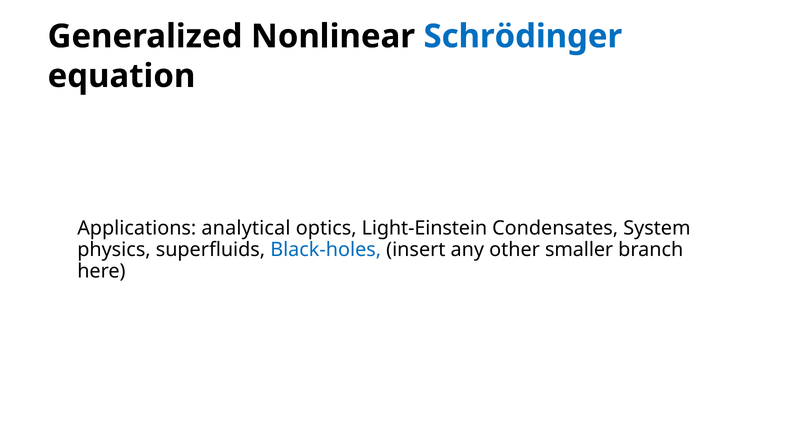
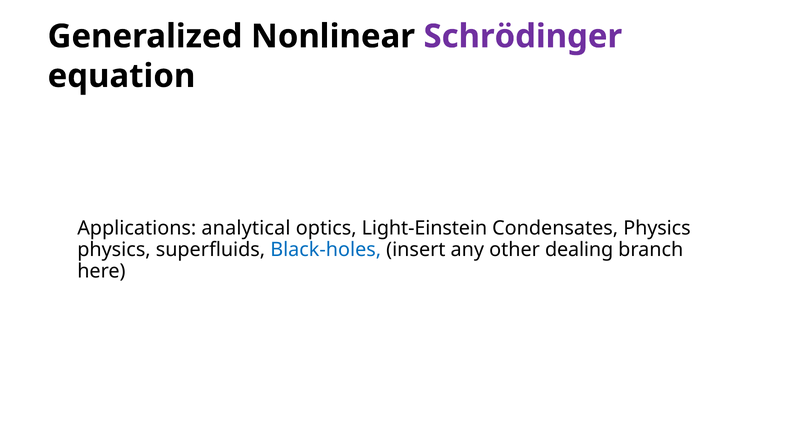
Schrödinger colour: blue -> purple
Condensates System: System -> Physics
smaller: smaller -> dealing
